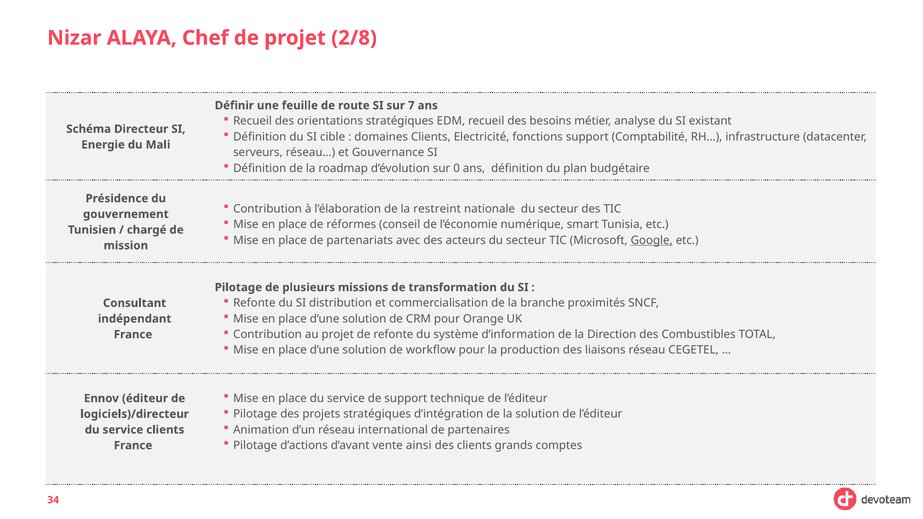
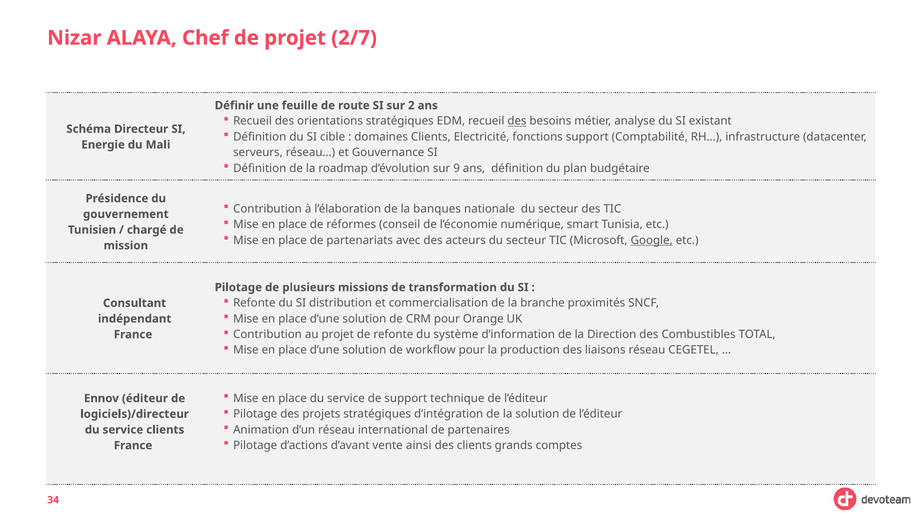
2/8: 2/8 -> 2/7
7: 7 -> 2
des at (517, 121) underline: none -> present
0: 0 -> 9
restreint: restreint -> banques
